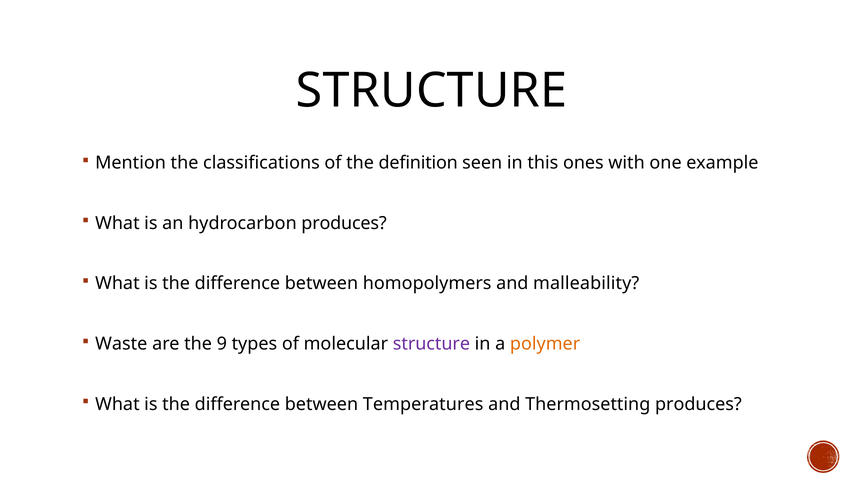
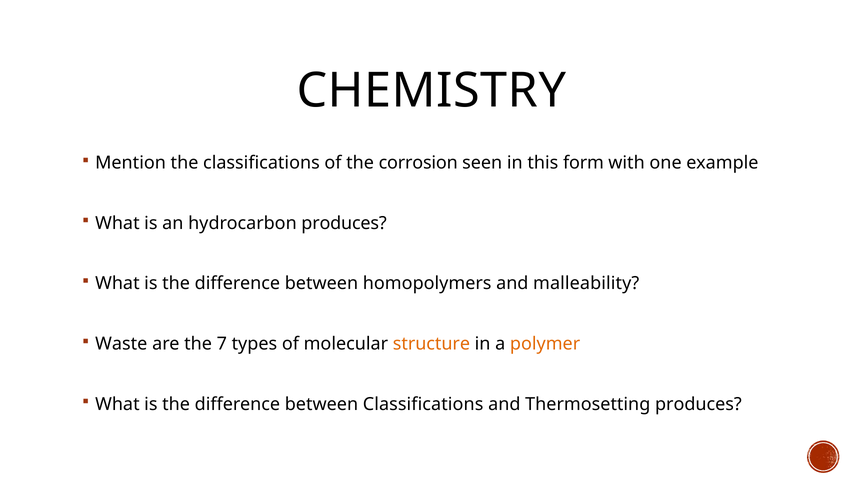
STRUCTURE at (432, 91): STRUCTURE -> CHEMISTRY
definition: definition -> corrosion
ones: ones -> form
9: 9 -> 7
structure at (431, 344) colour: purple -> orange
between Temperatures: Temperatures -> Classifications
